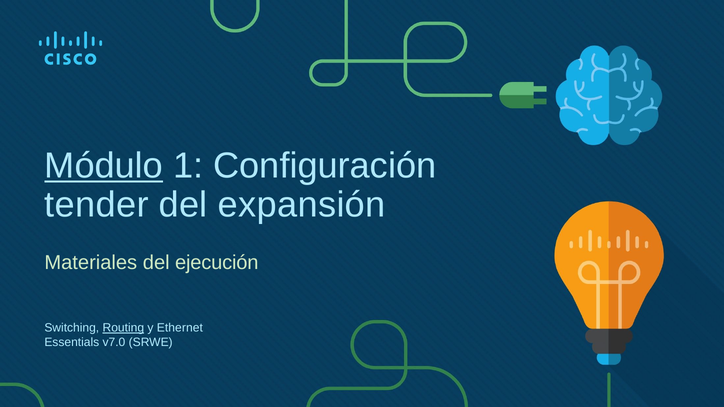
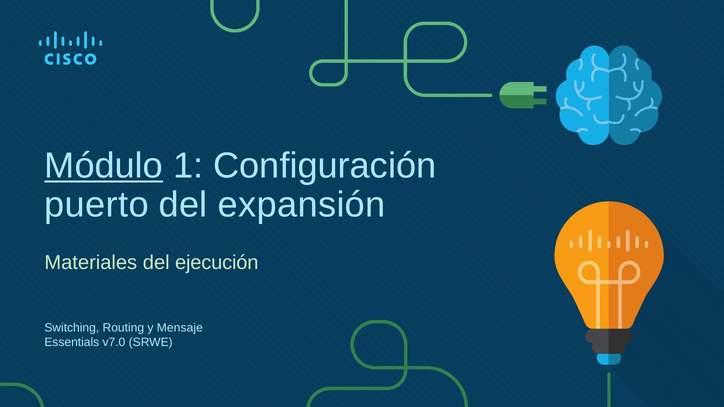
tender: tender -> puerto
Routing underline: present -> none
Ethernet: Ethernet -> Mensaje
